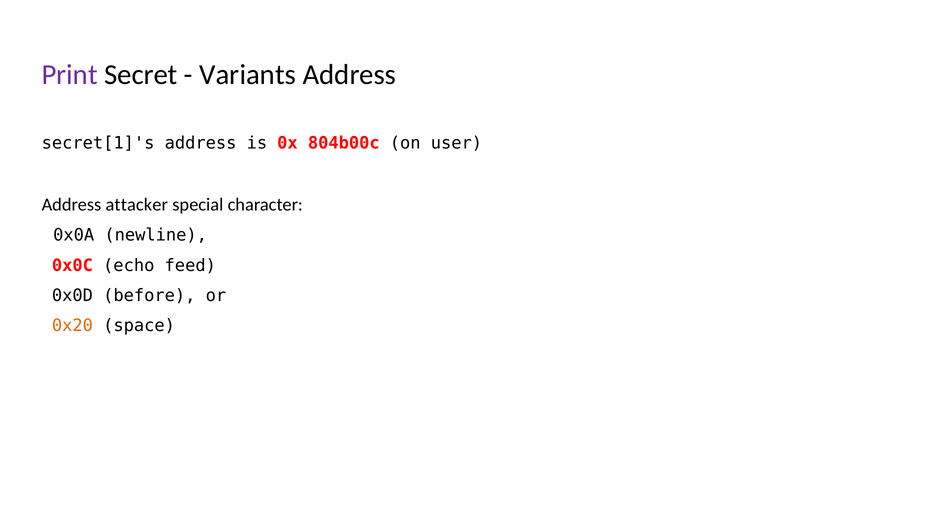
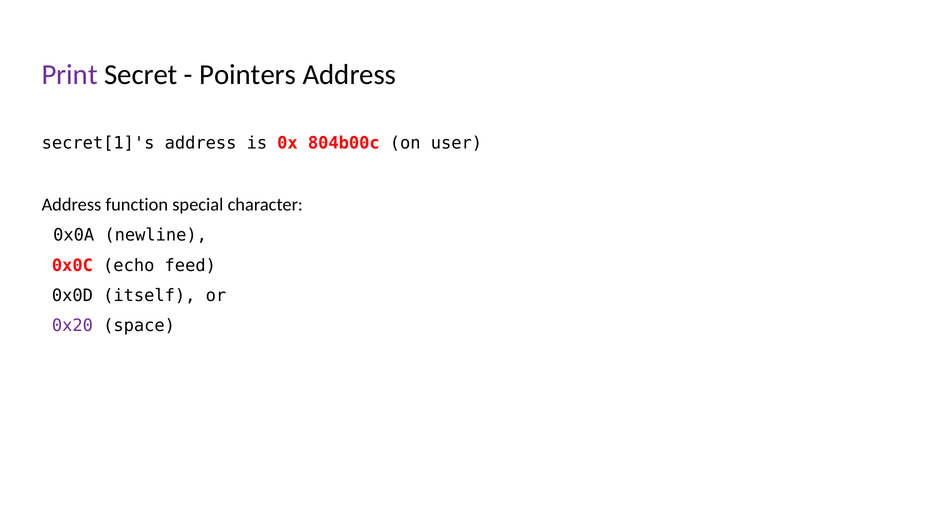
Variants: Variants -> Pointers
attacker: attacker -> function
before: before -> itself
0x20 colour: orange -> purple
